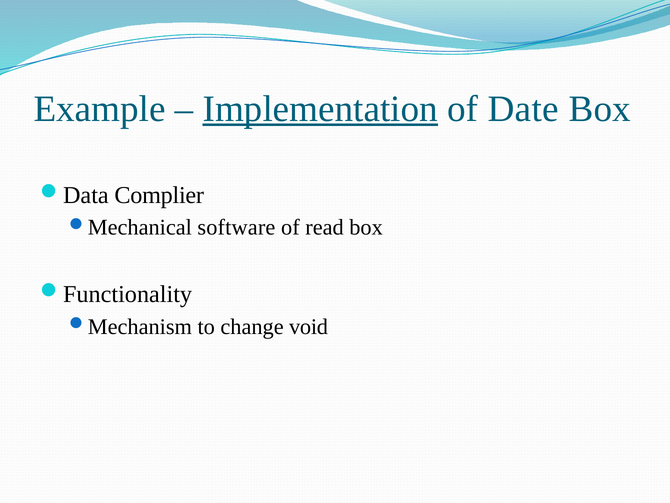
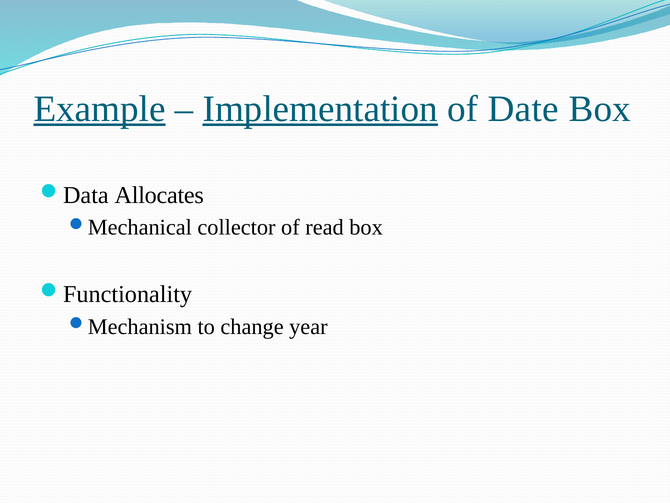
Example underline: none -> present
Complier: Complier -> Allocates
software: software -> collector
void: void -> year
